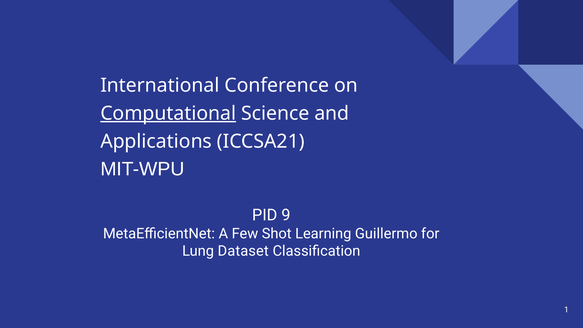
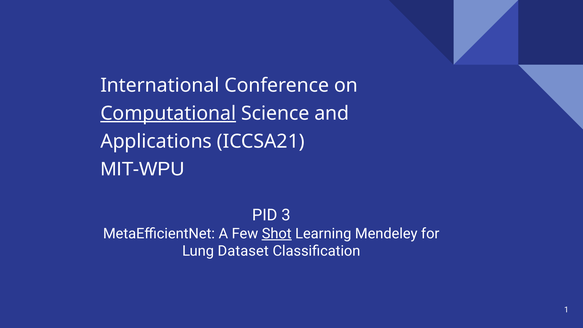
9: 9 -> 3
Shot underline: none -> present
Guillermo: Guillermo -> Mendeley
